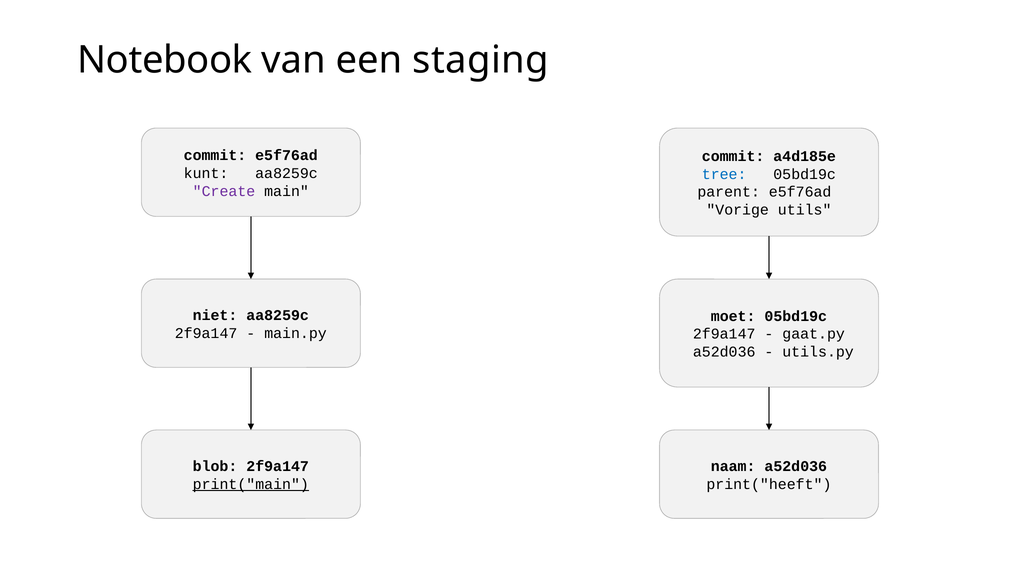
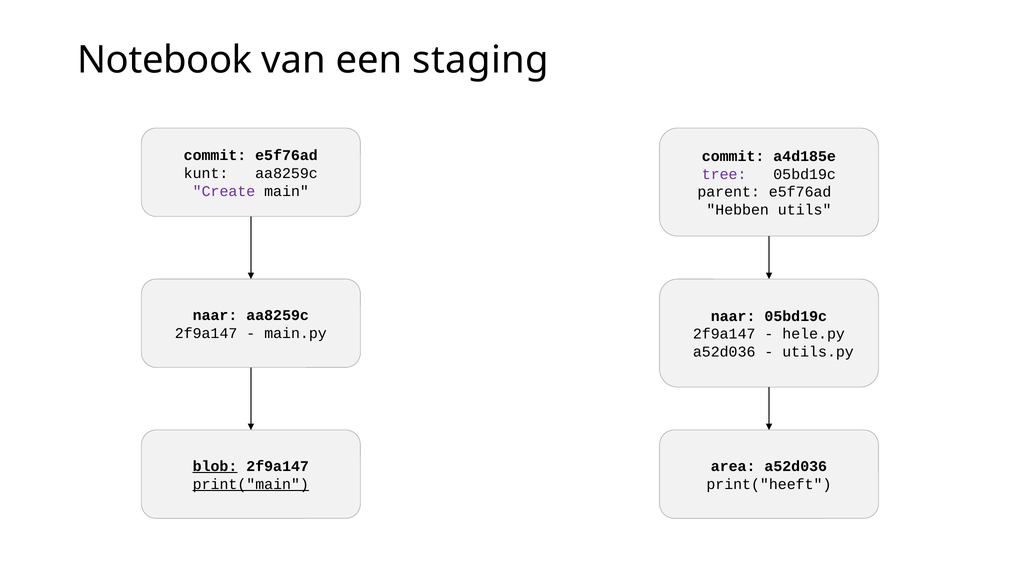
tree colour: blue -> purple
Vorige: Vorige -> Hebben
niet at (215, 315): niet -> naar
moet at (733, 316): moet -> naar
gaat.py: gaat.py -> hele.py
blob underline: none -> present
naam: naam -> area
